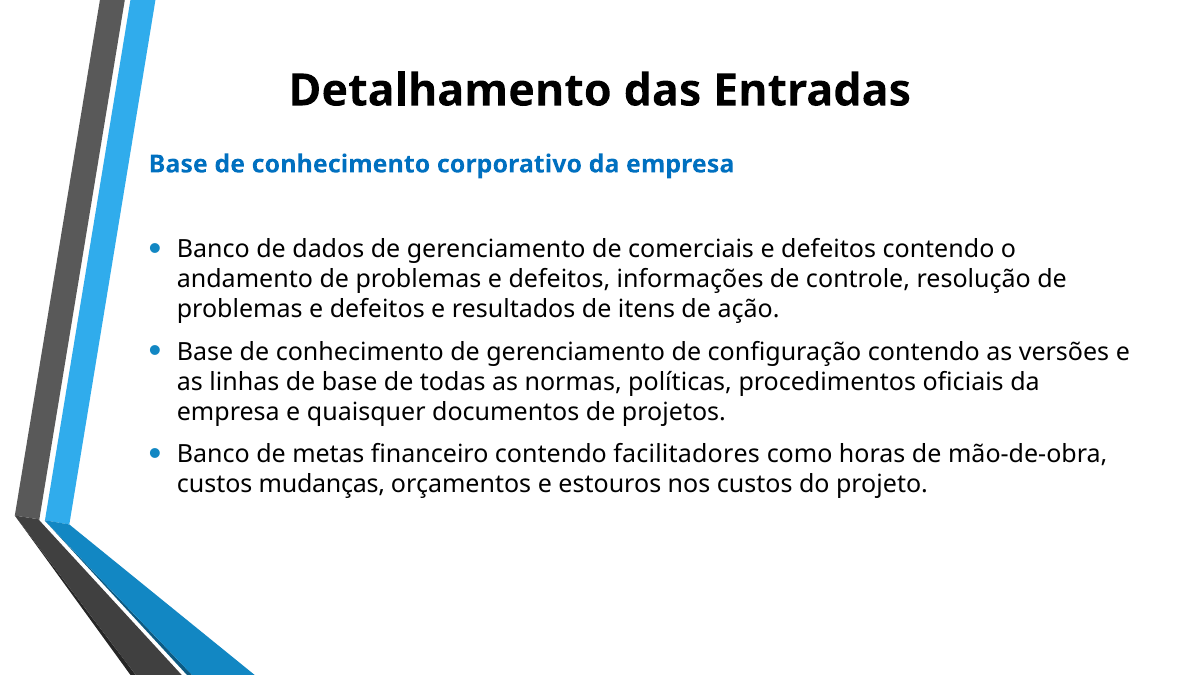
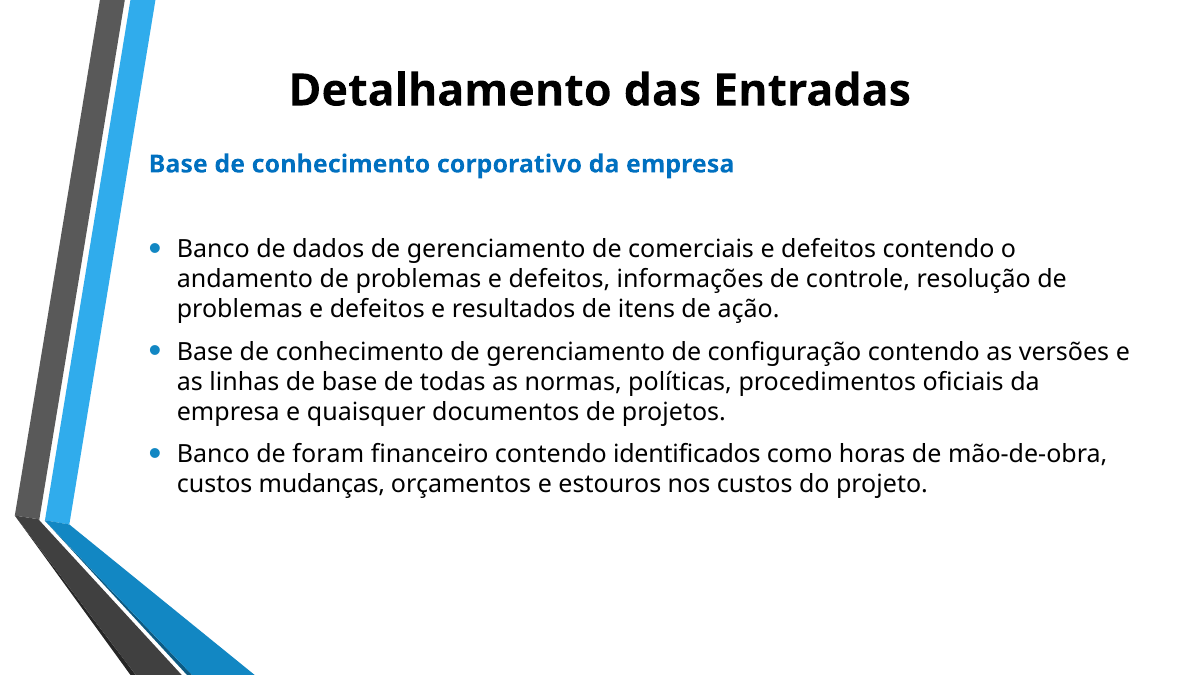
metas: metas -> foram
facilitadores: facilitadores -> identificados
